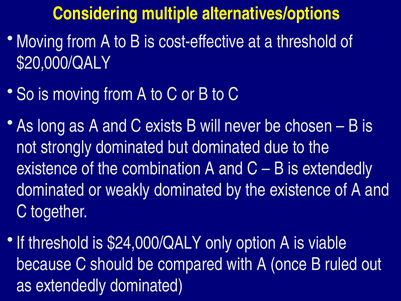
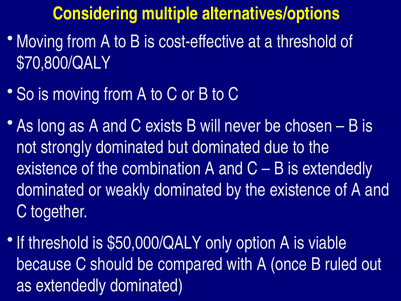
$20,000/QALY: $20,000/QALY -> $70,800/QALY
$24,000/QALY: $24,000/QALY -> $50,000/QALY
